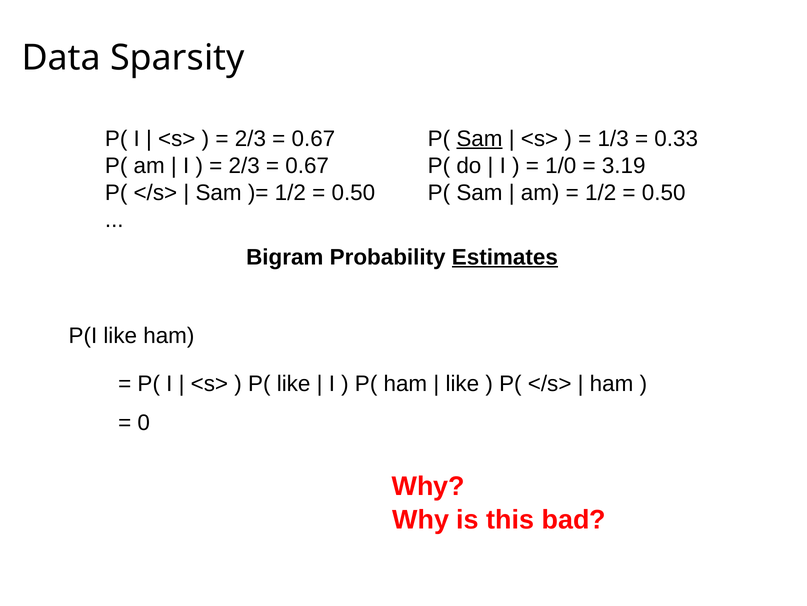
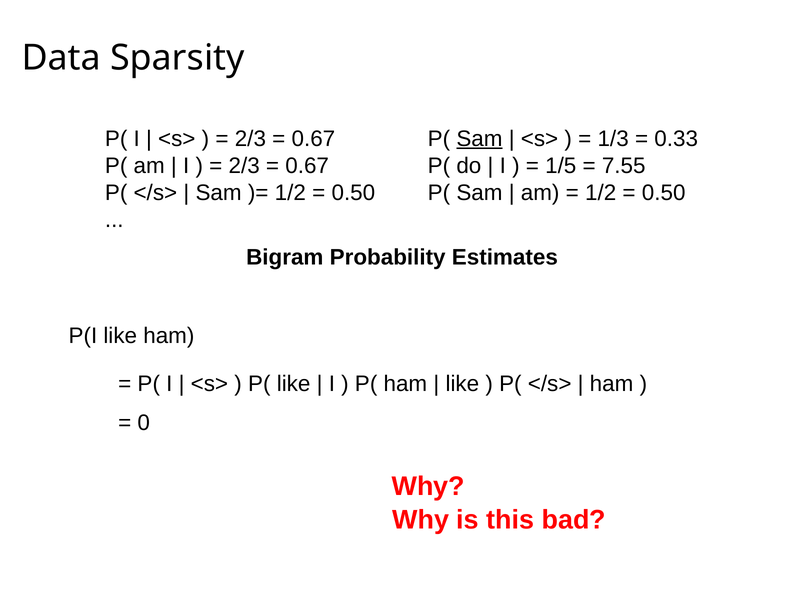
1/0: 1/0 -> 1/5
3.19: 3.19 -> 7.55
Estimates underline: present -> none
